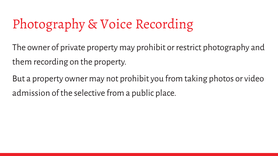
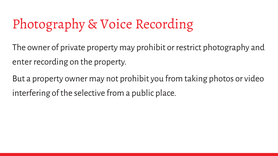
them: them -> enter
admission: admission -> interfering
